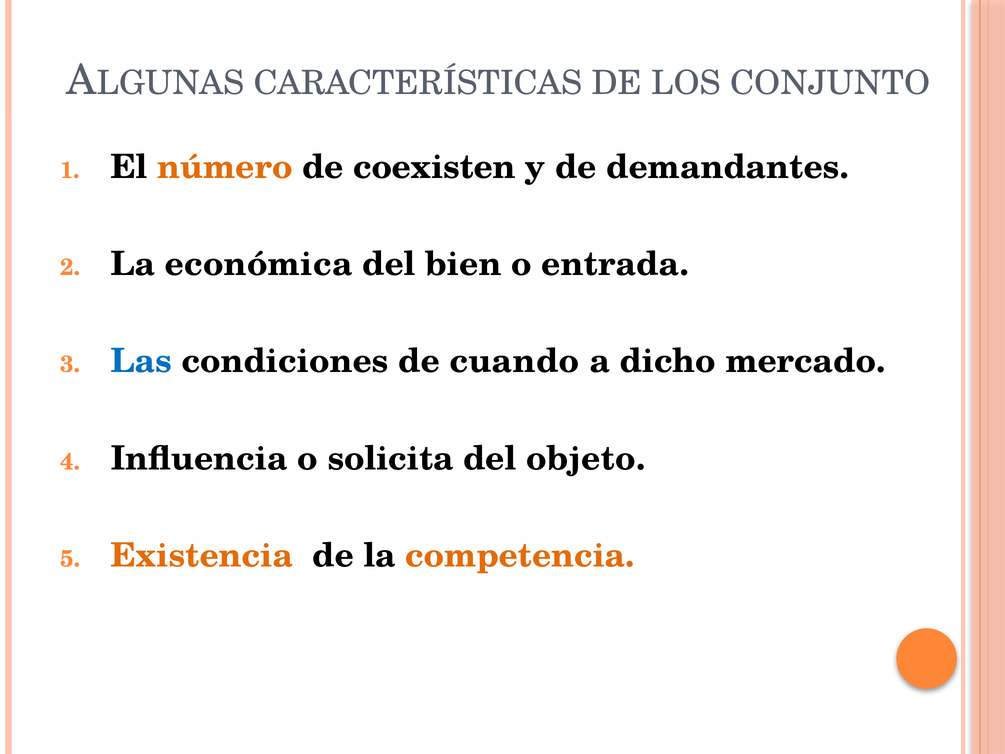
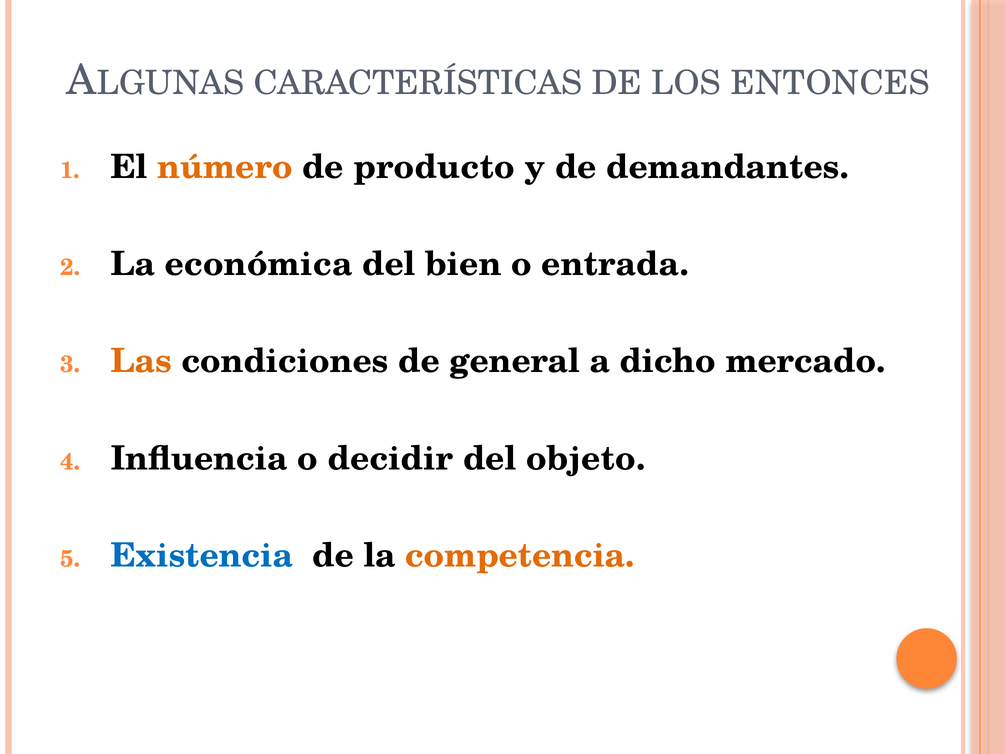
CONJUNTO: CONJUNTO -> ENTONCES
coexisten: coexisten -> producto
Las colour: blue -> orange
cuando: cuando -> general
solicita: solicita -> decidir
Existencia colour: orange -> blue
